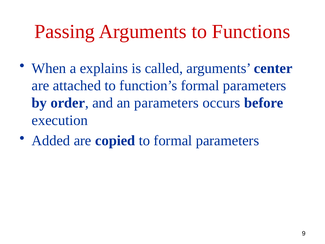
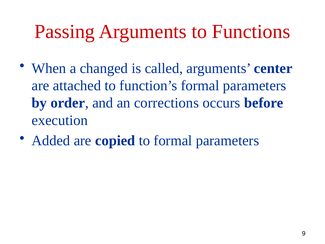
explains: explains -> changed
an parameters: parameters -> corrections
